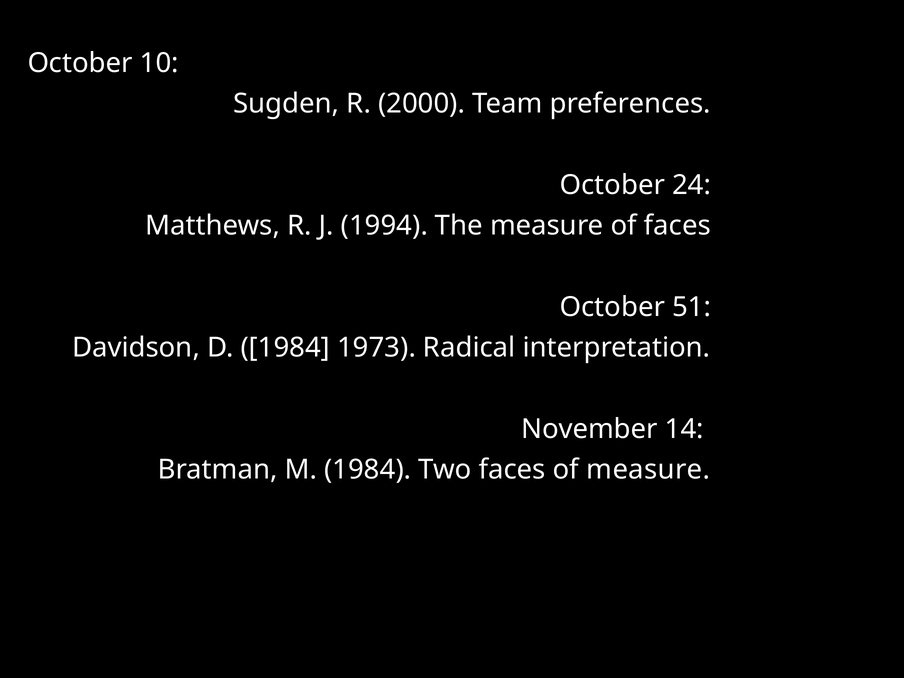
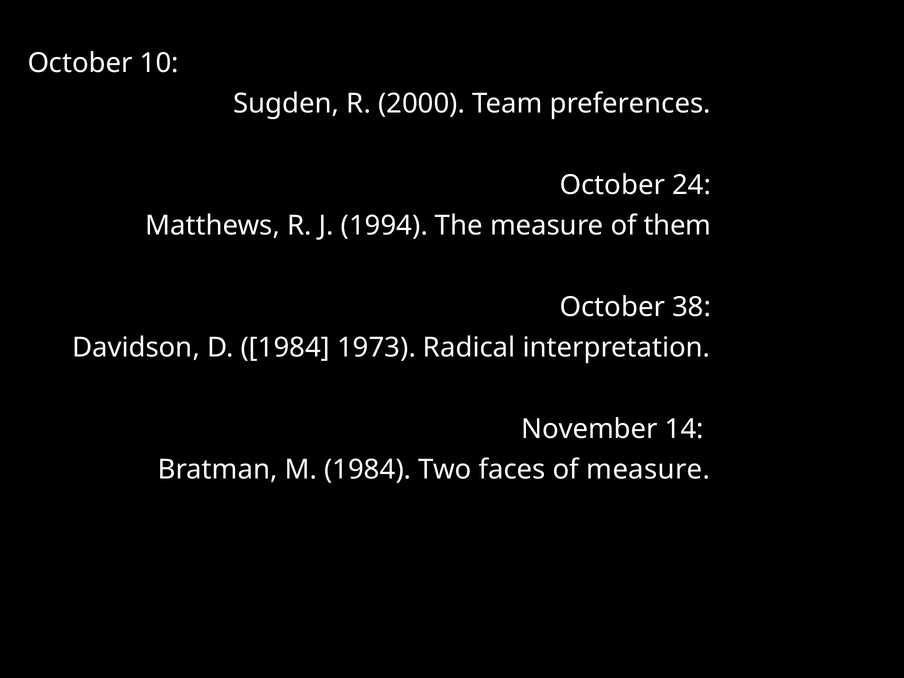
of faces: faces -> them
51: 51 -> 38
